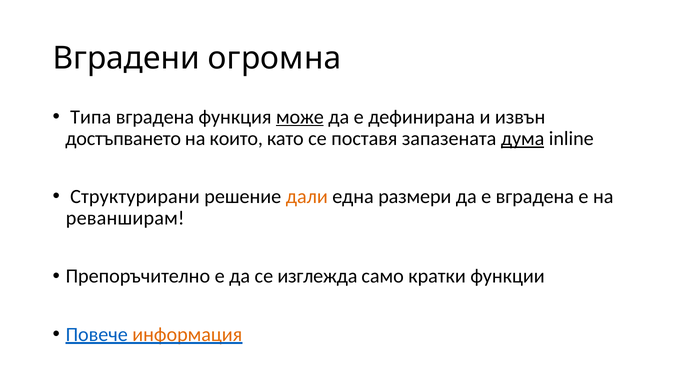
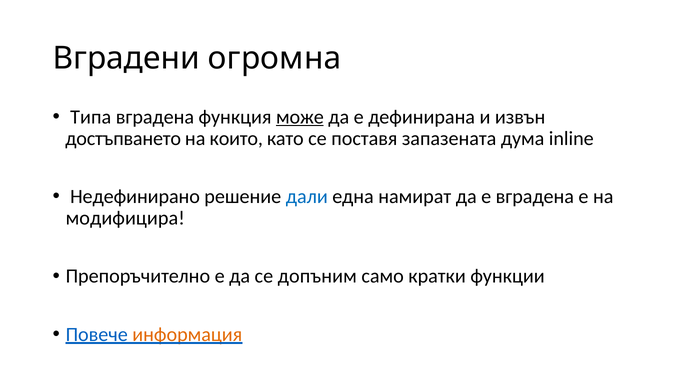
дума underline: present -> none
Структурирани: Структурирани -> Недефинирано
дали colour: orange -> blue
размери: размери -> намират
реванширам: реванширам -> модифицира
изглежда: изглежда -> допъним
